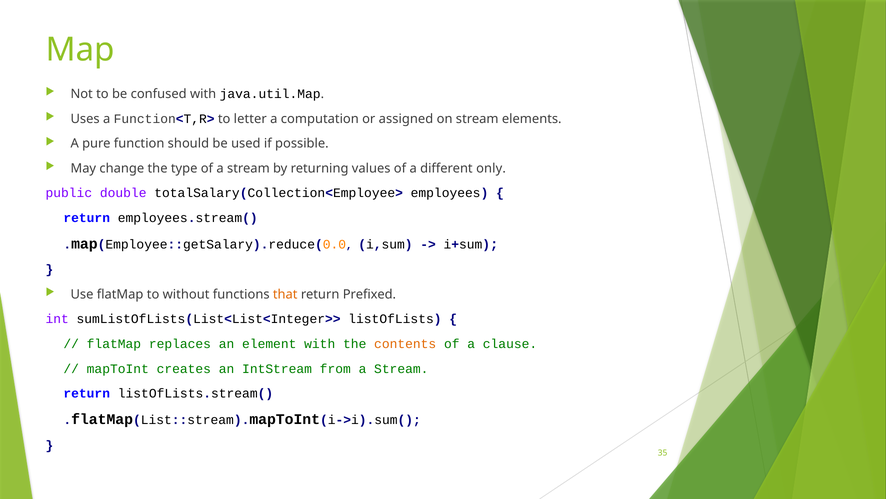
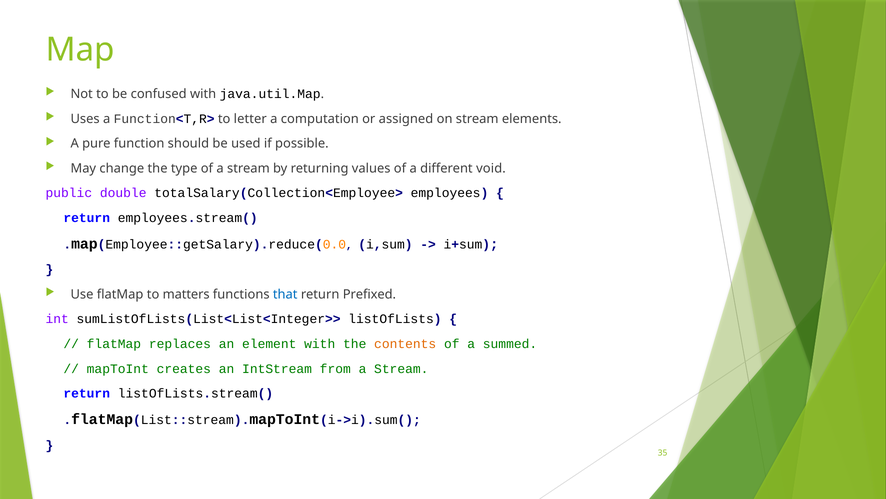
only: only -> void
without: without -> matters
that colour: orange -> blue
clause: clause -> summed
